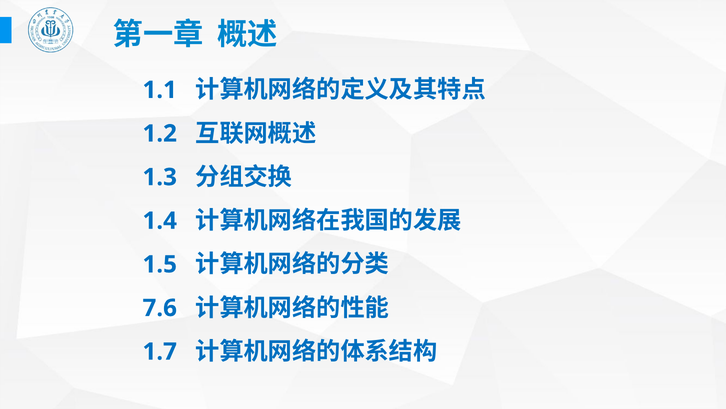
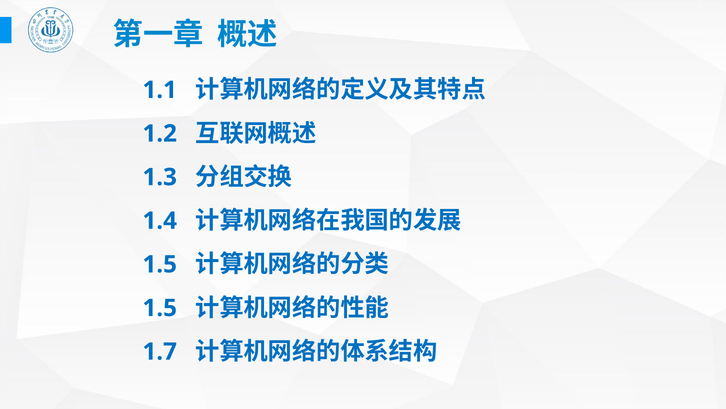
7.6 at (160, 308): 7.6 -> 1.5
